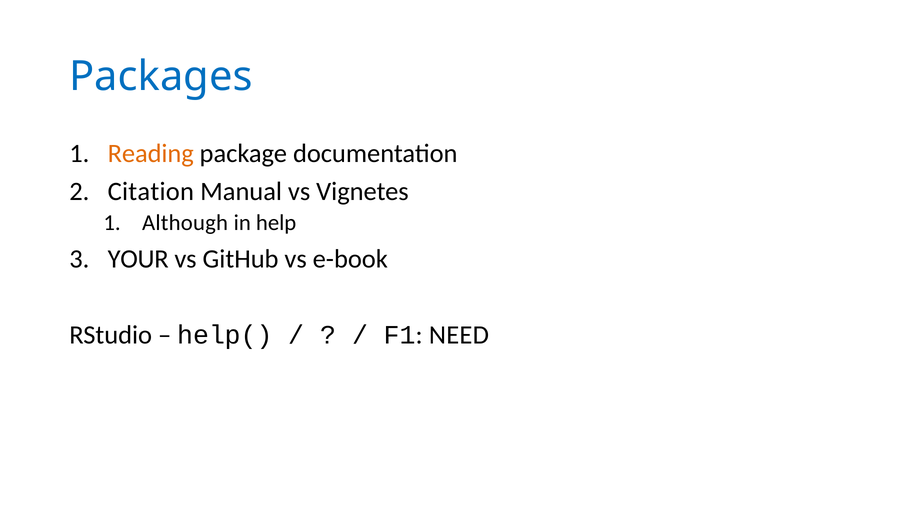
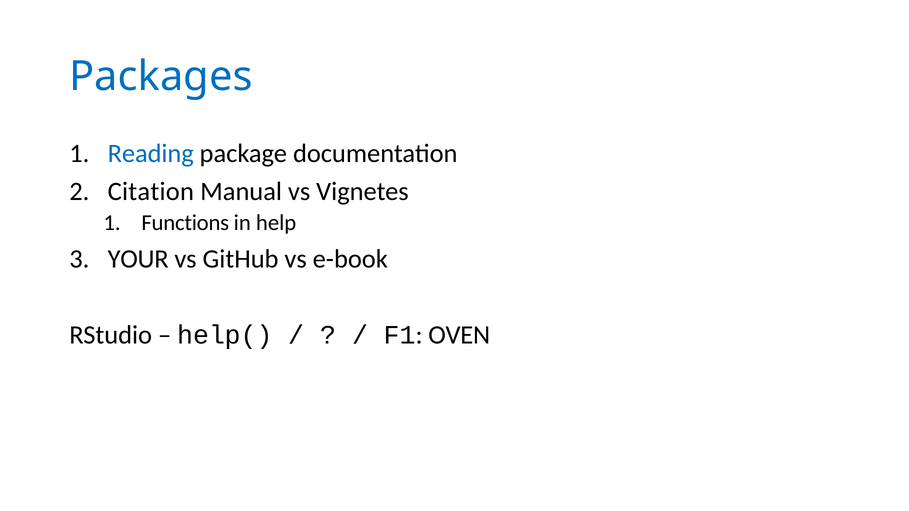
Reading colour: orange -> blue
Although: Although -> Functions
NEED: NEED -> OVEN
